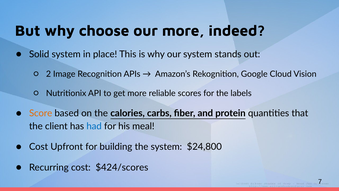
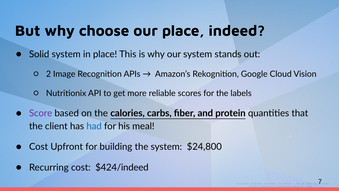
our more: more -> place
Score colour: orange -> purple
$424/scores: $424/scores -> $424/indeed
